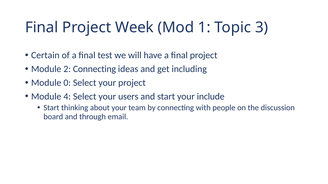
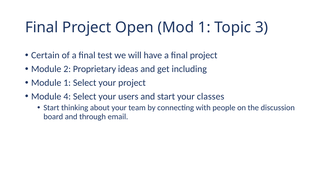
Week: Week -> Open
2 Connecting: Connecting -> Proprietary
Module 0: 0 -> 1
include: include -> classes
